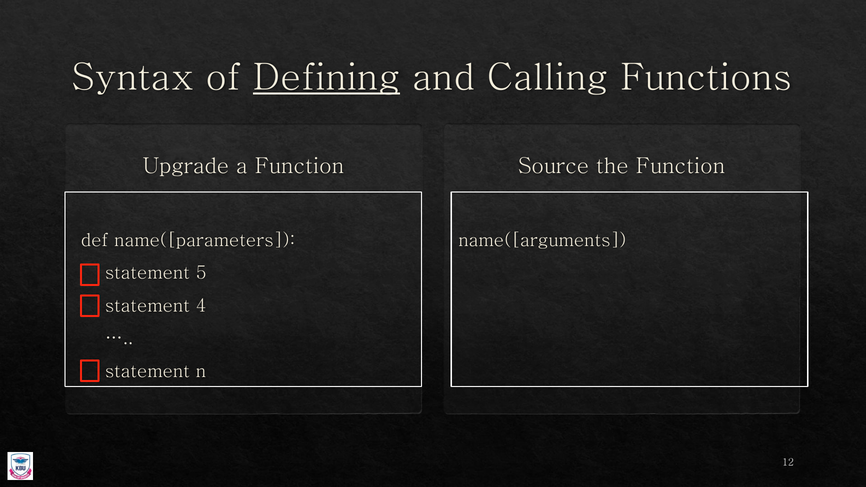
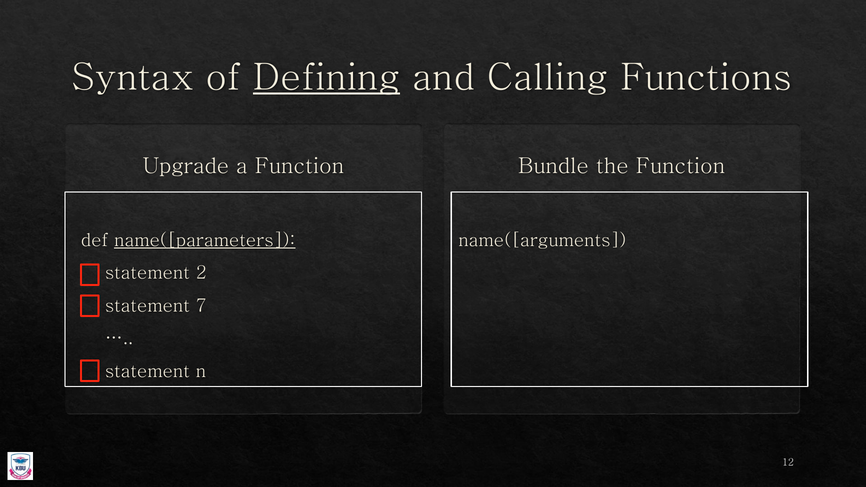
Source: Source -> Bundle
name([parameters underline: none -> present
5: 5 -> 2
4: 4 -> 7
